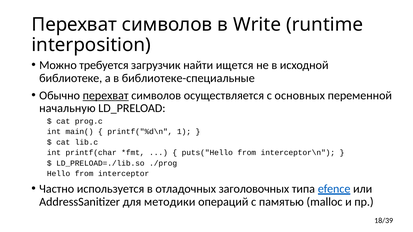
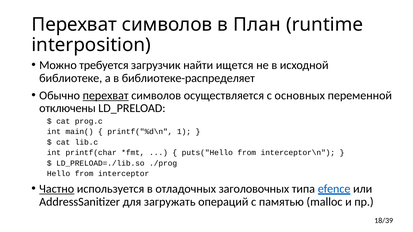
Write: Write -> План
библиотеке-специальные: библиотеке-специальные -> библиотеке-распределяет
начальную: начальную -> отключены
Частно underline: none -> present
методики: методики -> загружать
